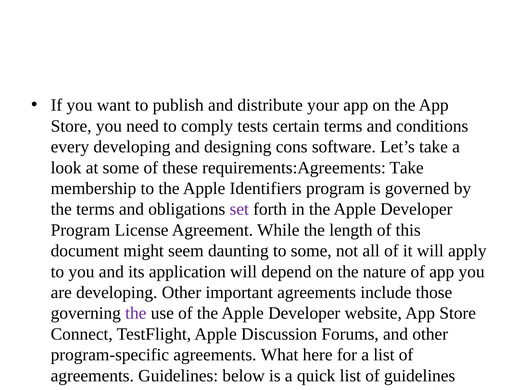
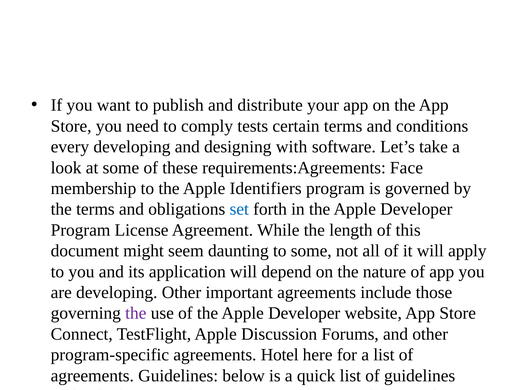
designing cons: cons -> with
requirements:Agreements Take: Take -> Face
set at (239, 209) colour: purple -> blue
What: What -> Hotel
